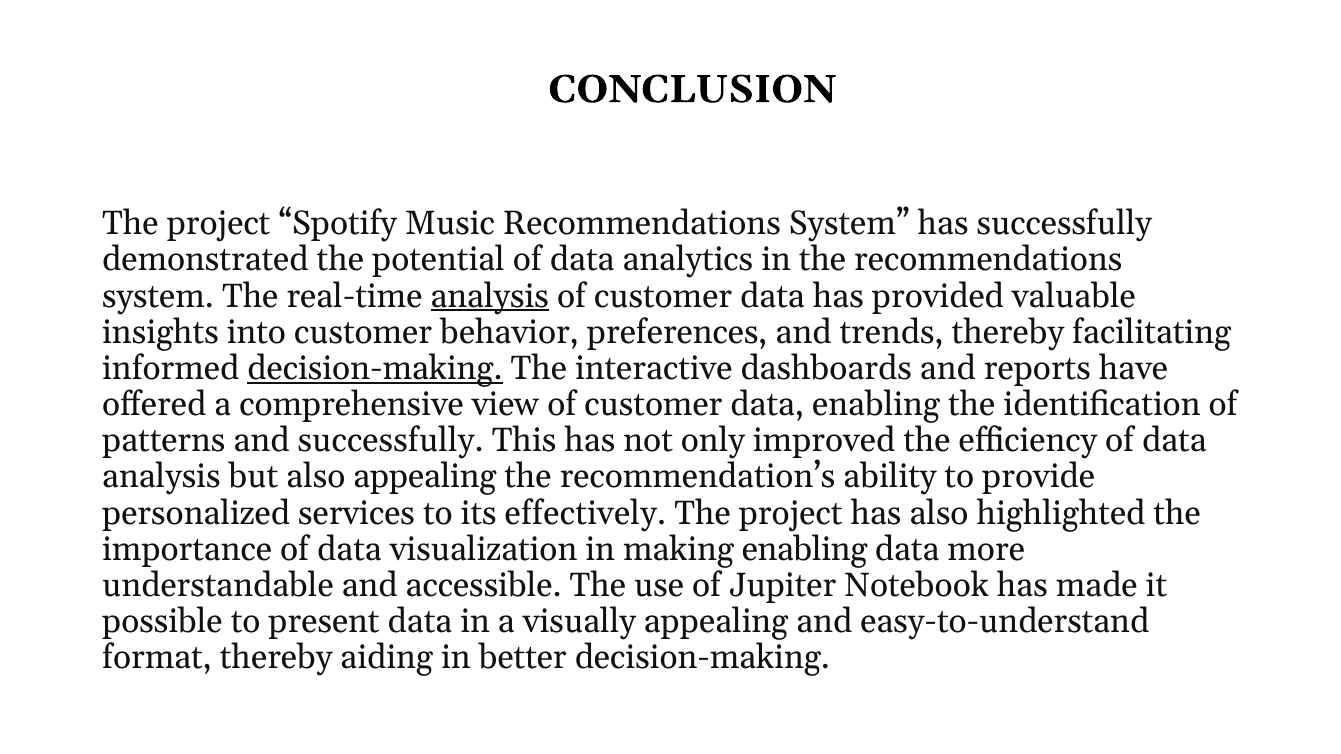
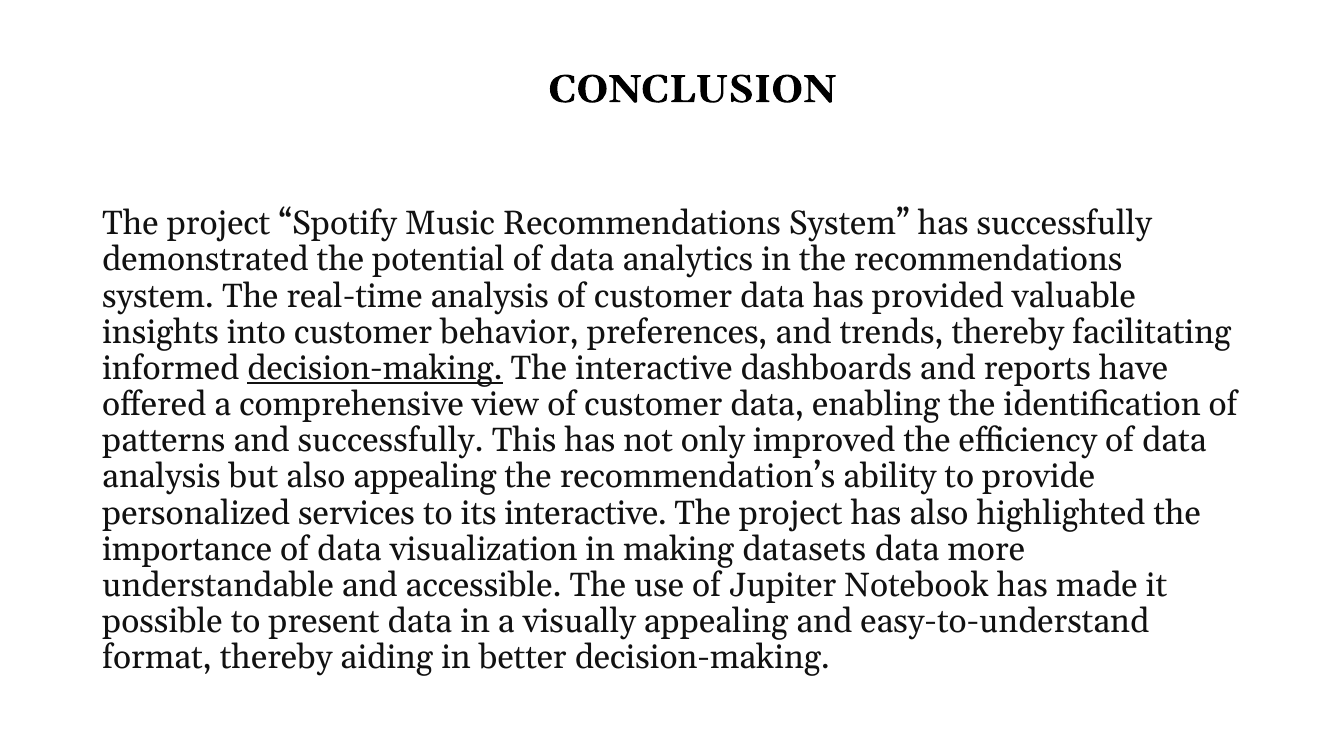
analysis at (490, 296) underline: present -> none
its effectively: effectively -> interactive
making enabling: enabling -> datasets
